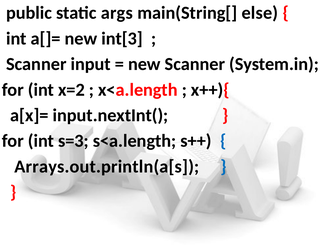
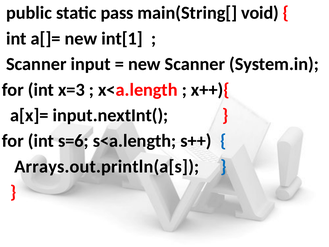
args: args -> pass
else: else -> void
int[3: int[3 -> int[1
x=2: x=2 -> x=3
s=3: s=3 -> s=6
